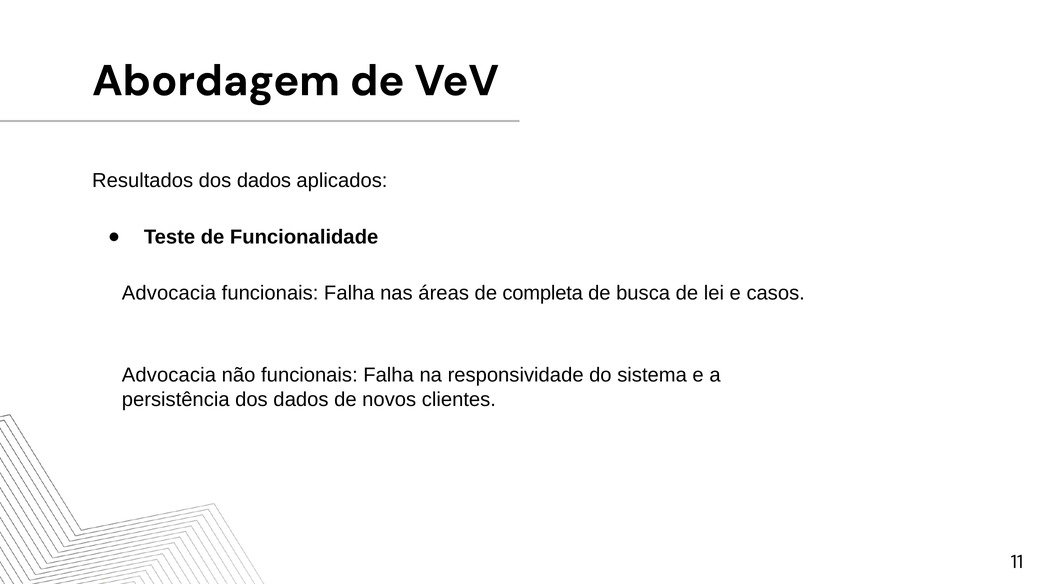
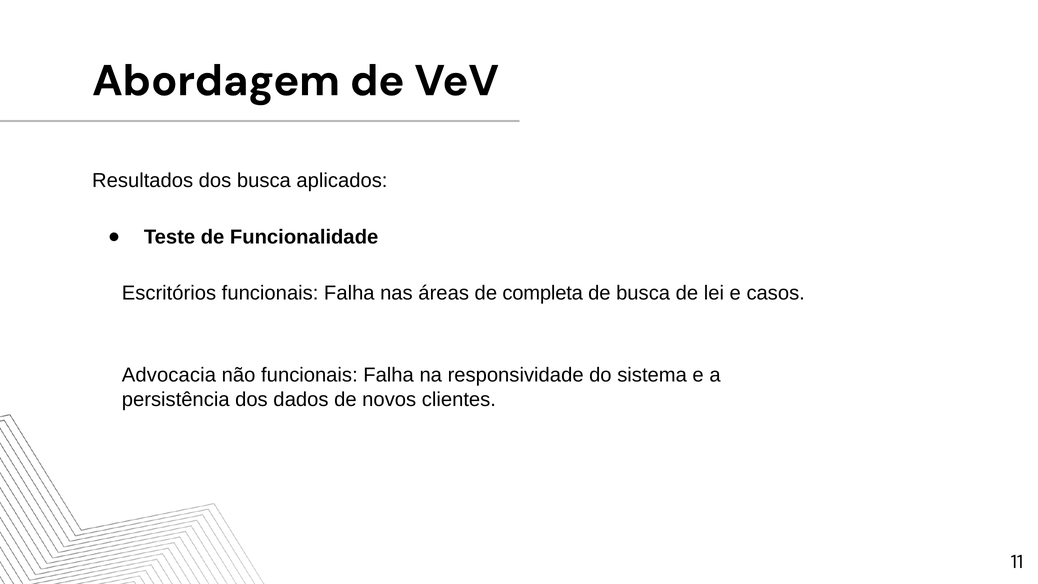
Resultados dos dados: dados -> busca
Advocacia at (169, 293): Advocacia -> Escritórios
